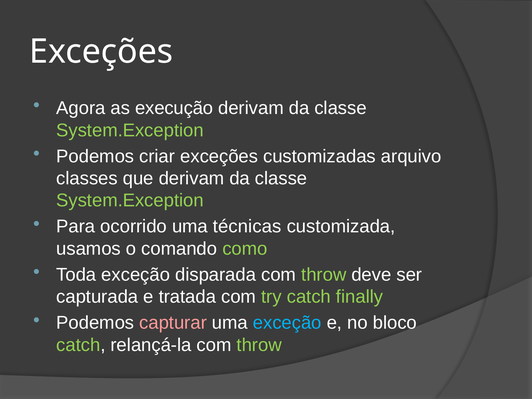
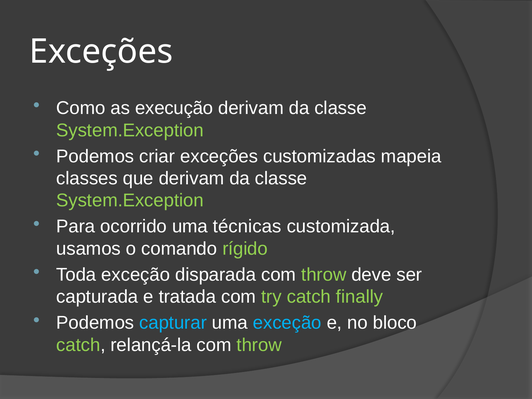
Agora: Agora -> Como
arquivo: arquivo -> mapeia
como: como -> rígido
capturar colour: pink -> light blue
